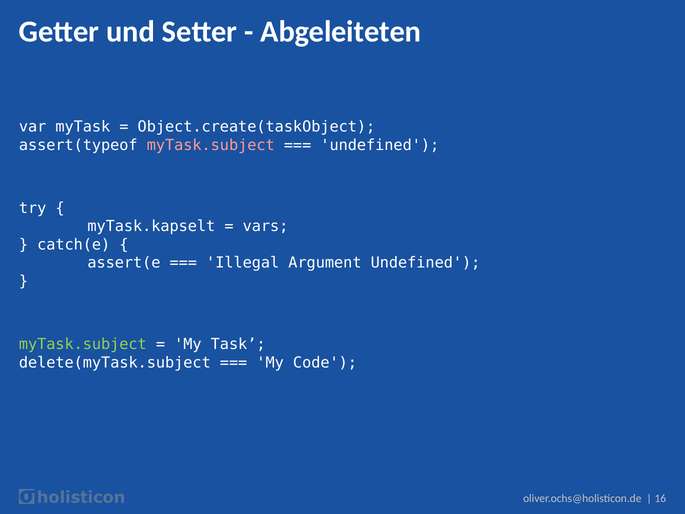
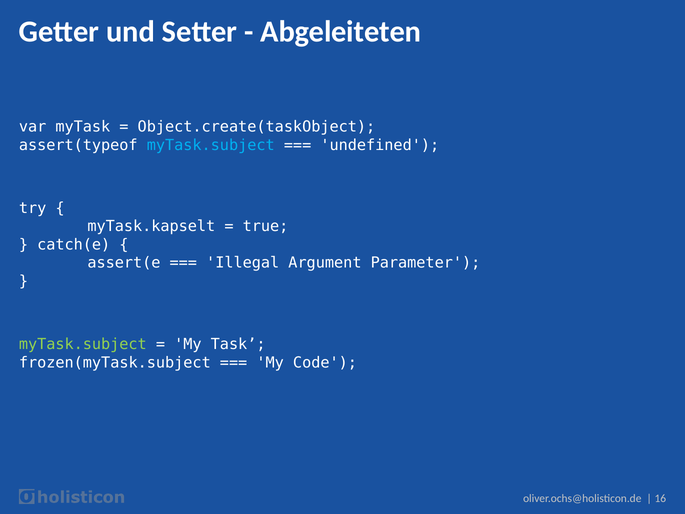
myTask.subject at (211, 145) colour: pink -> light blue
vars: vars -> true
Argument Undefined: Undefined -> Parameter
delete(myTask.subject: delete(myTask.subject -> frozen(myTask.subject
